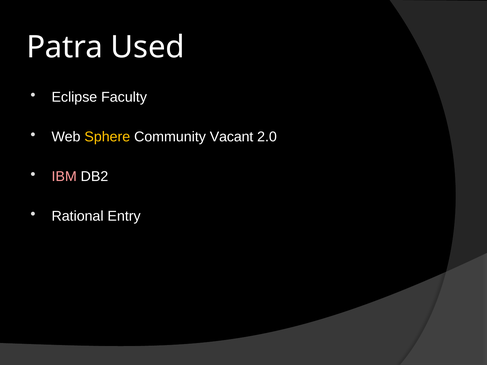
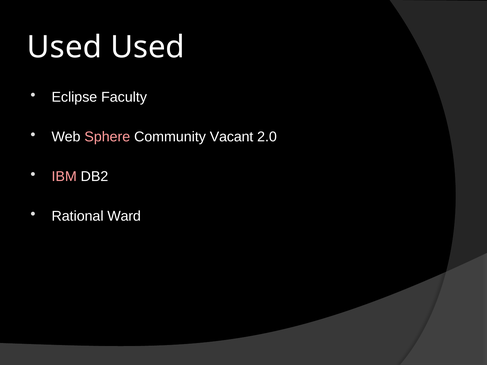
Patra at (65, 47): Patra -> Used
Sphere colour: yellow -> pink
Entry: Entry -> Ward
